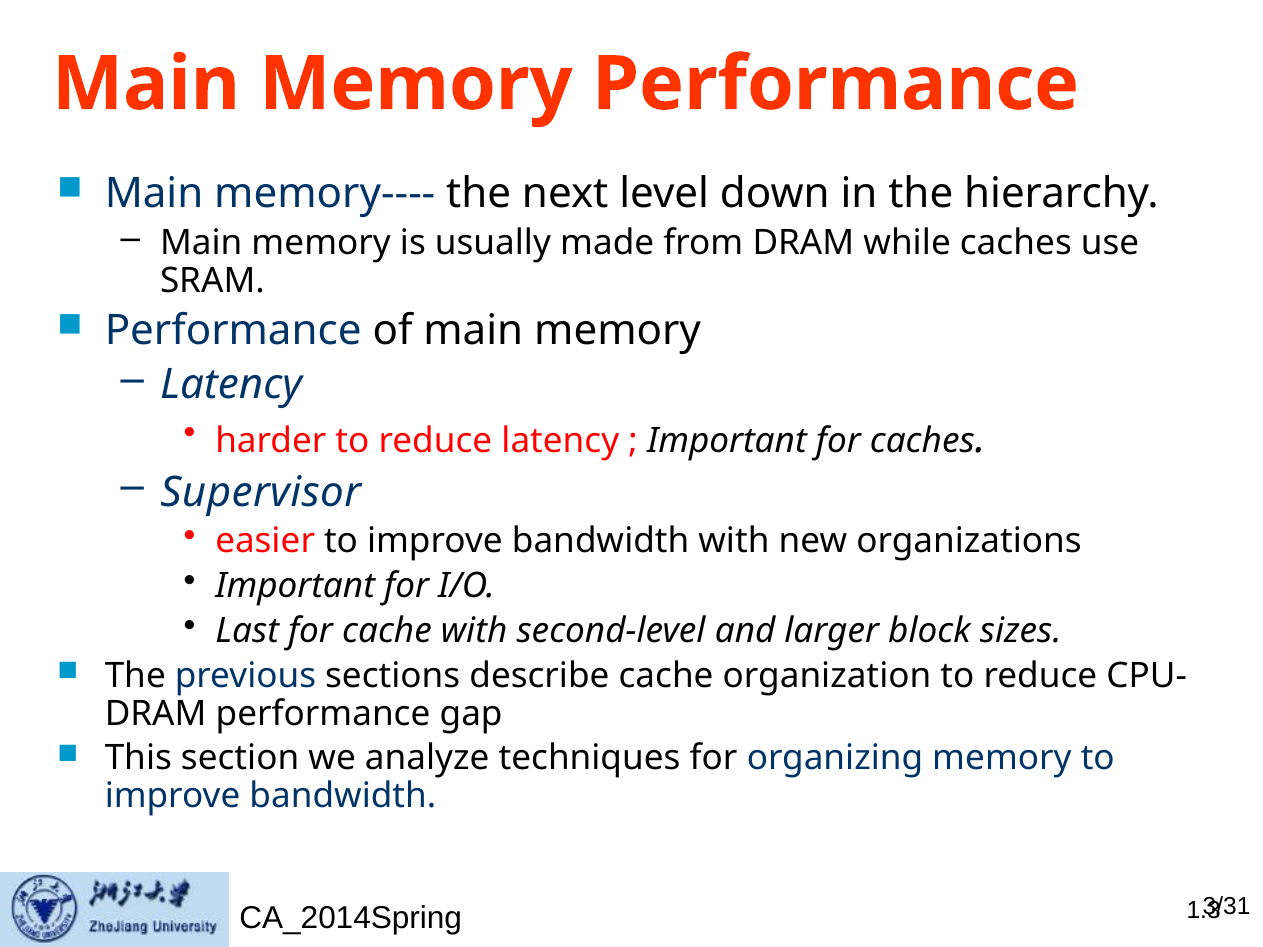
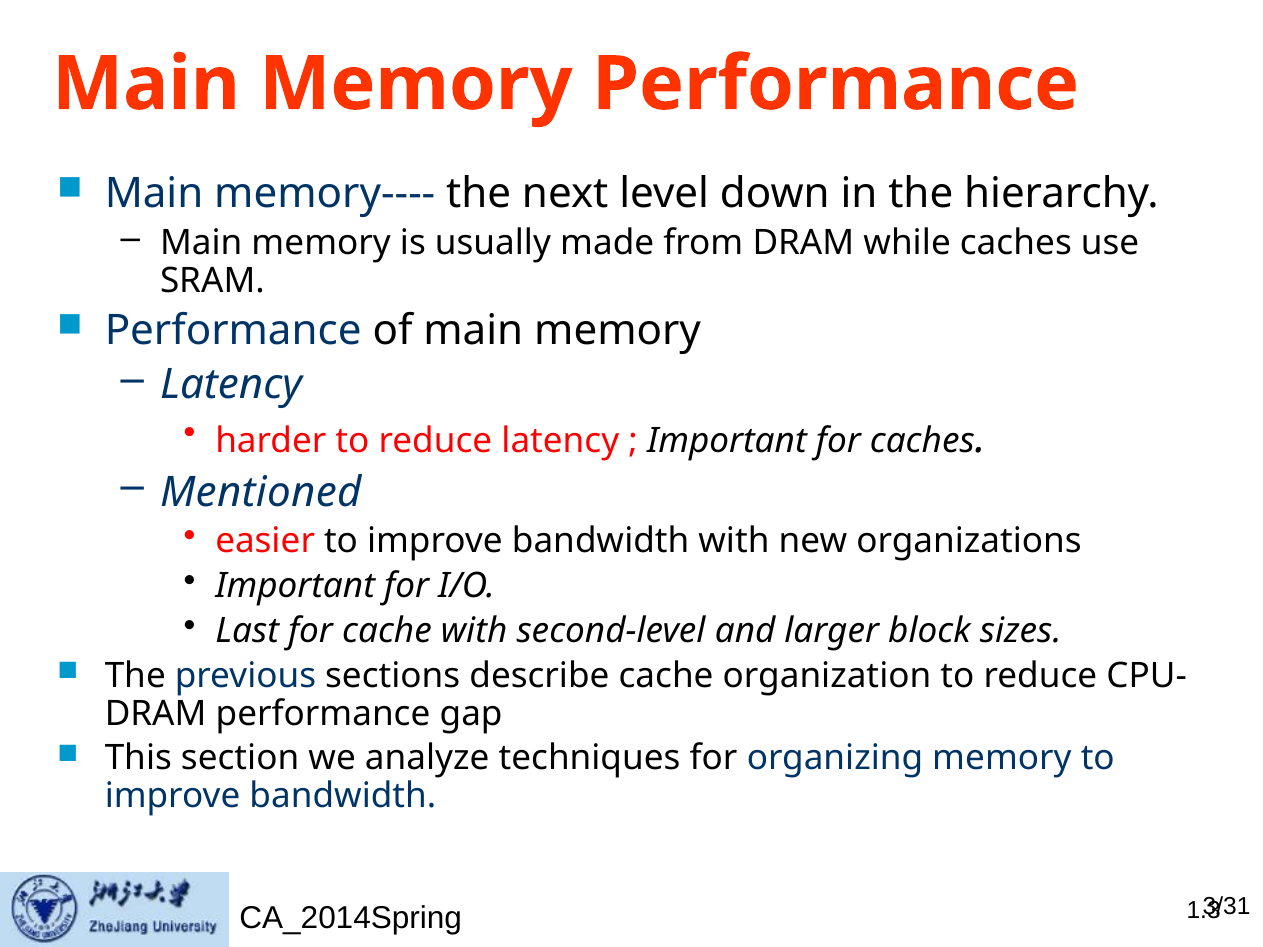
Supervisor: Supervisor -> Mentioned
